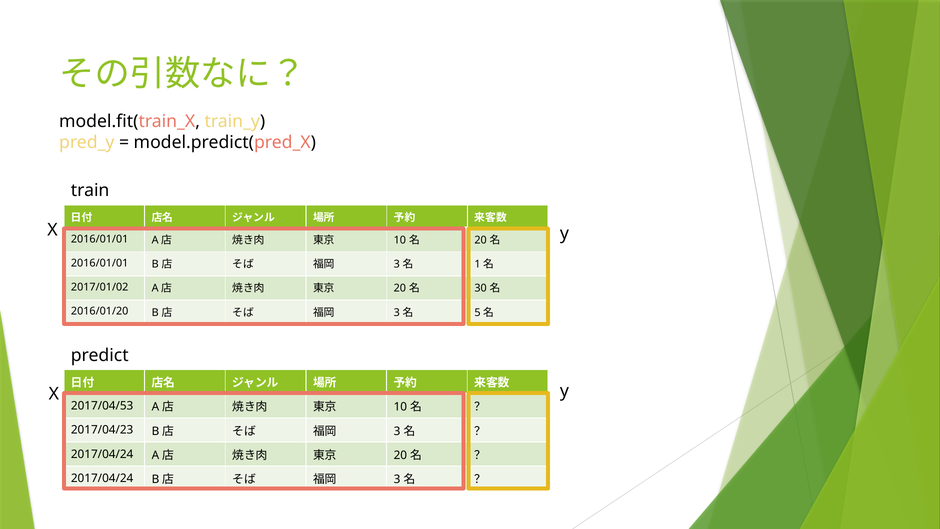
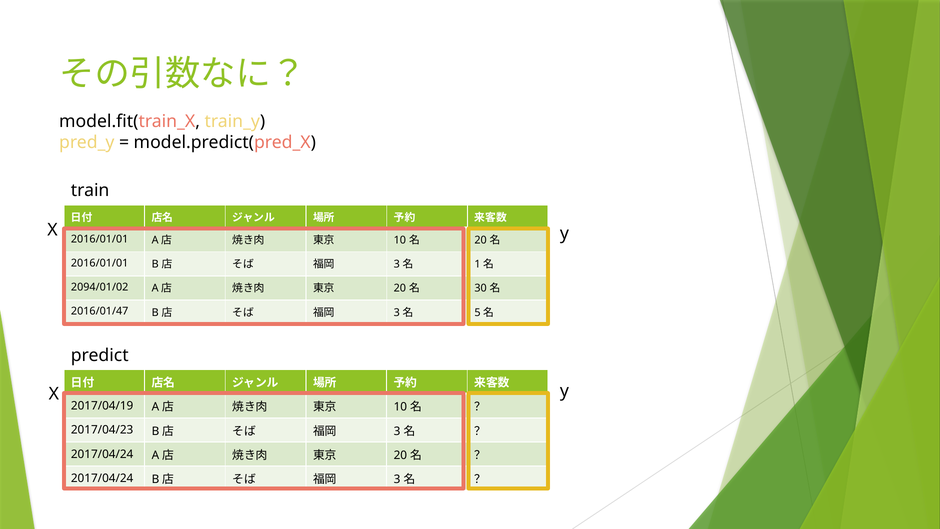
2017/01/02: 2017/01/02 -> 2094/01/02
2016/01/20: 2016/01/20 -> 2016/01/47
2017/04/53: 2017/04/53 -> 2017/04/19
